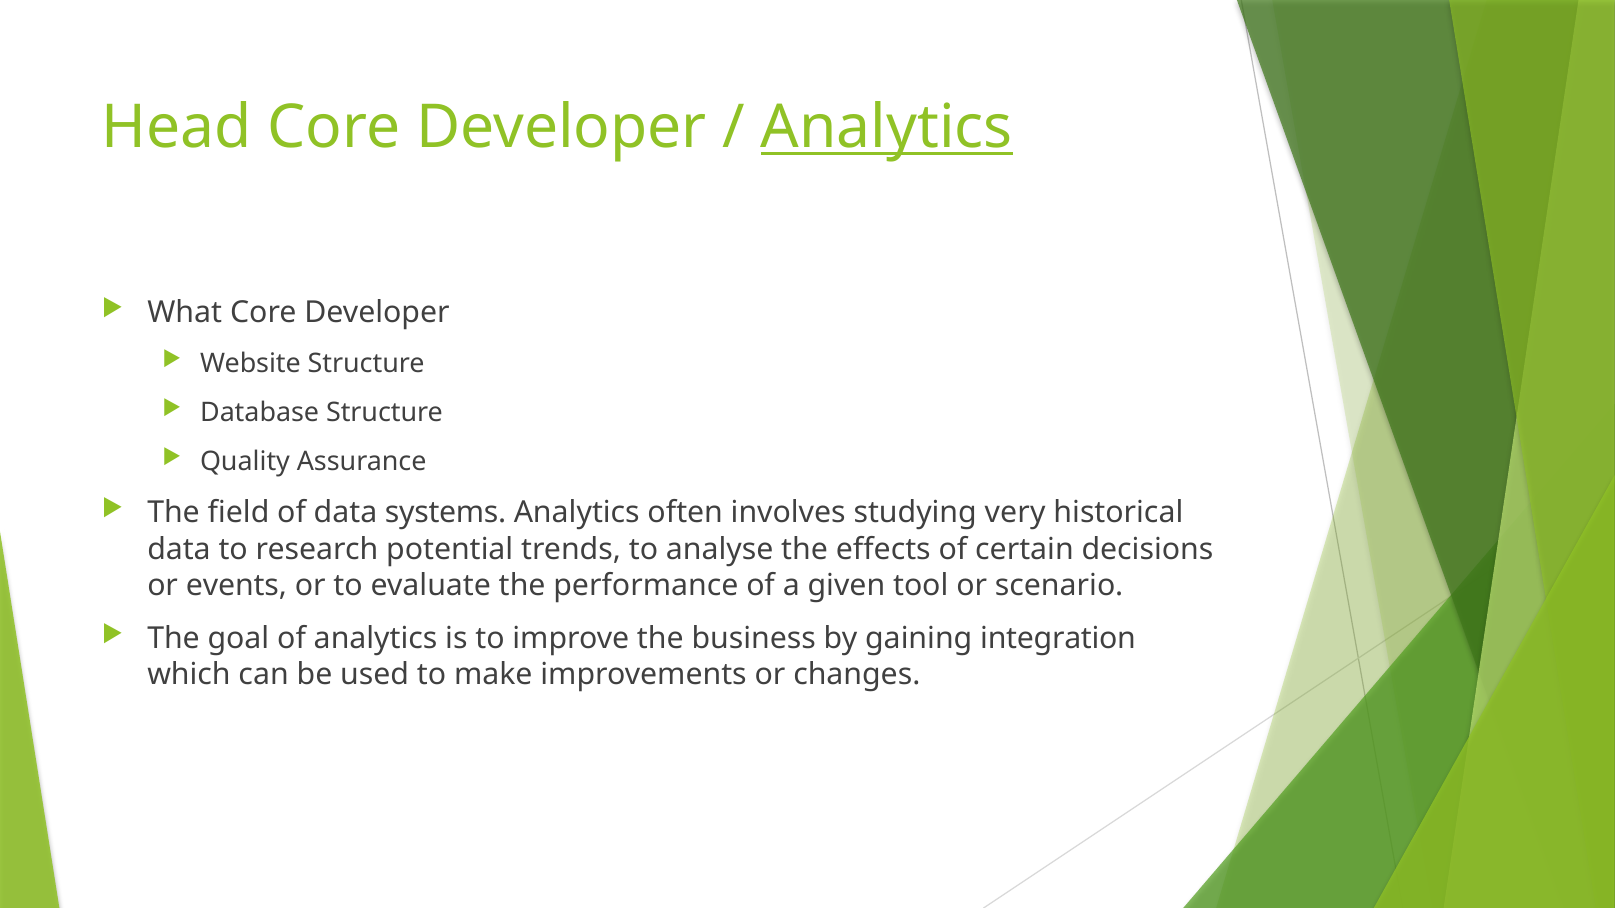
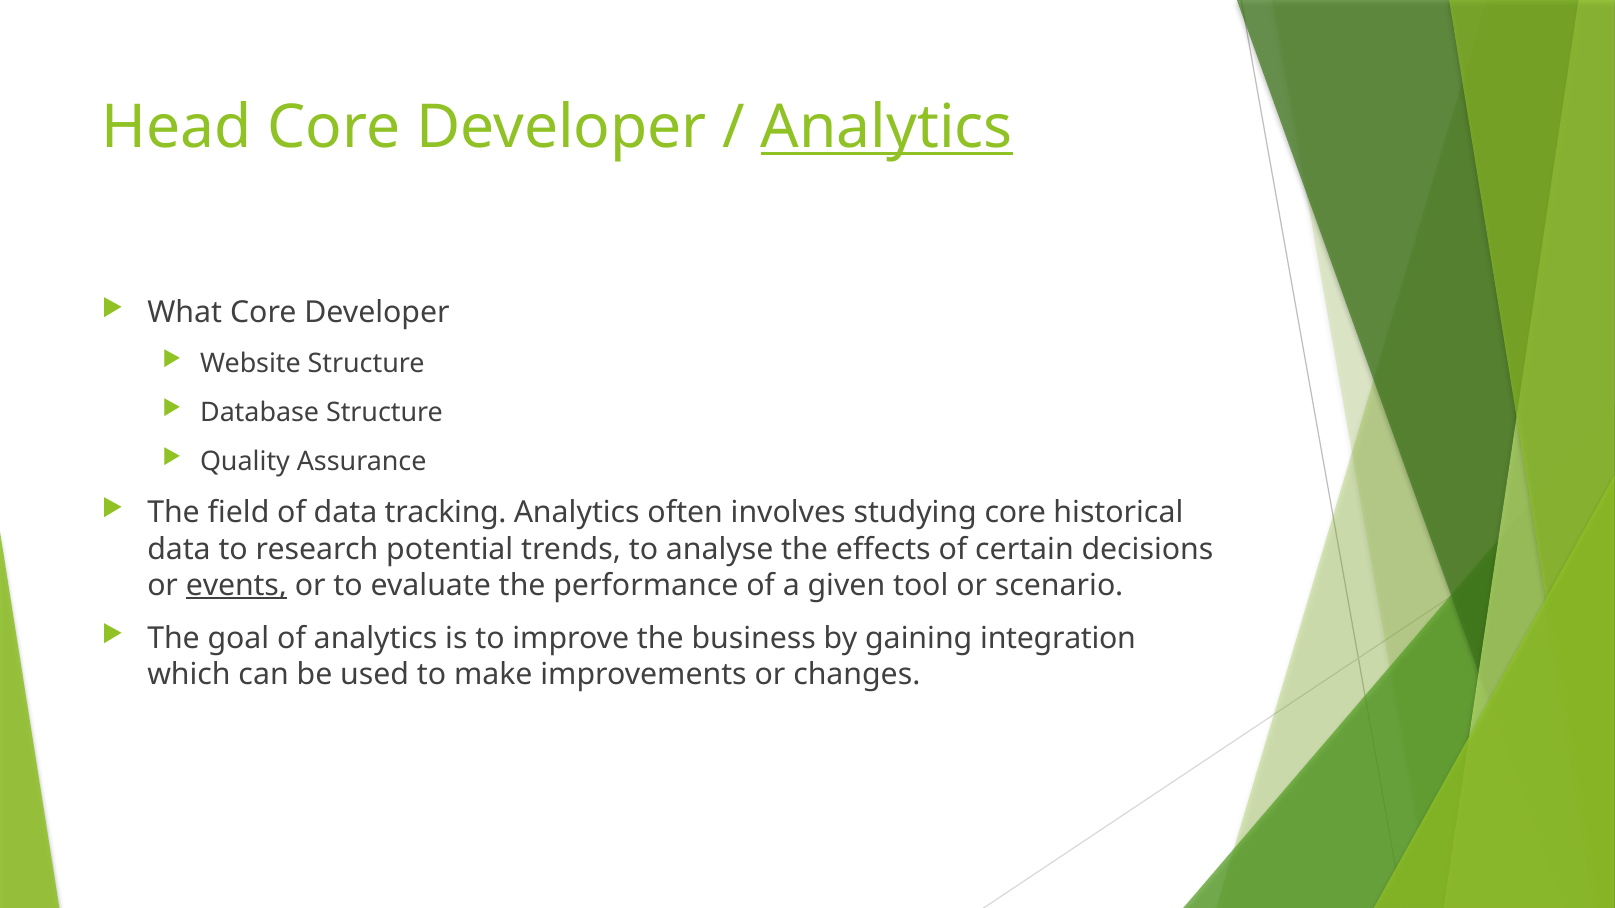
systems: systems -> tracking
studying very: very -> core
events underline: none -> present
